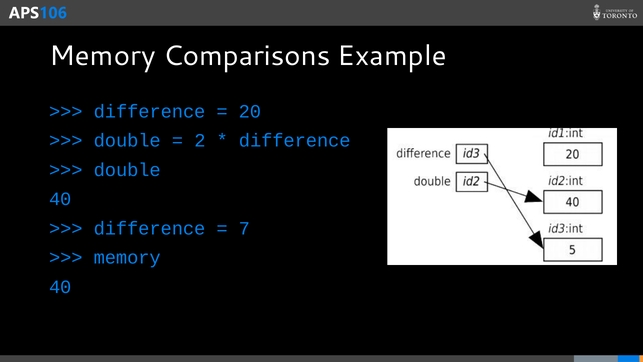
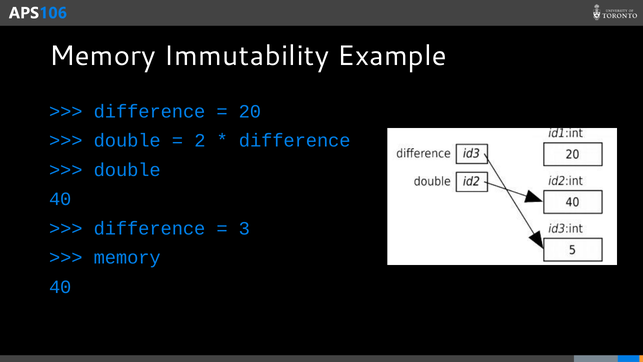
Comparisons: Comparisons -> Immutability
7: 7 -> 3
